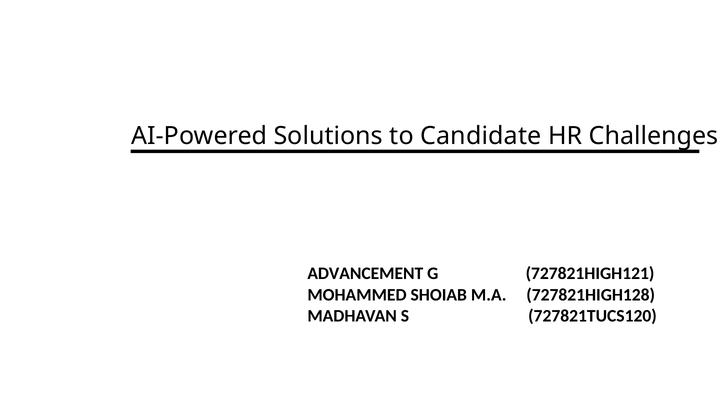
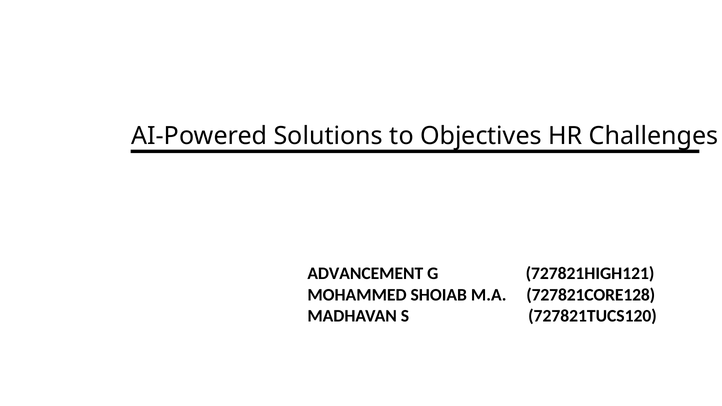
Candidate: Candidate -> Objectives
727821HIGH128: 727821HIGH128 -> 727821CORE128
